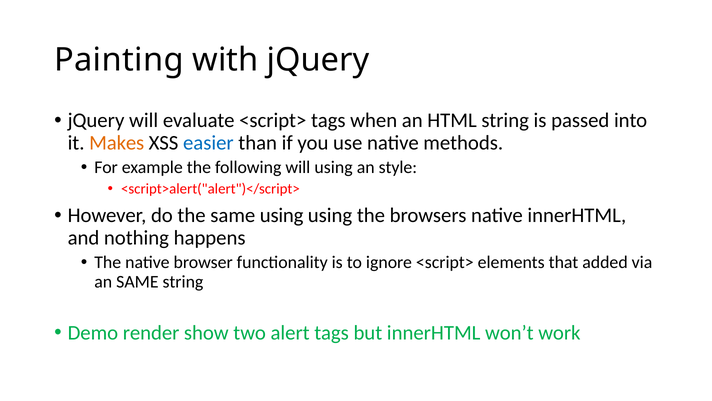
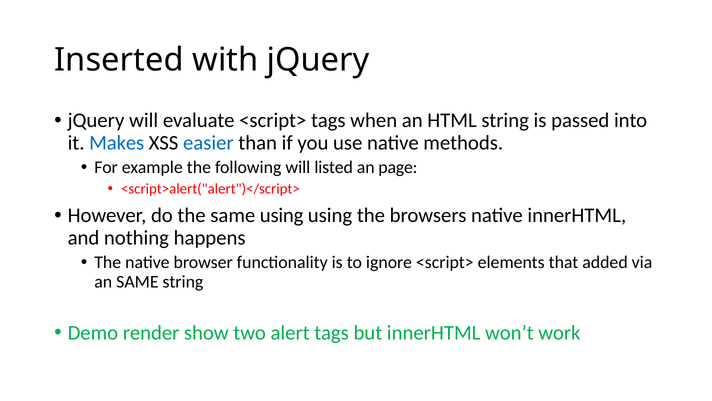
Painting: Painting -> Inserted
Makes colour: orange -> blue
will using: using -> listed
style: style -> page
